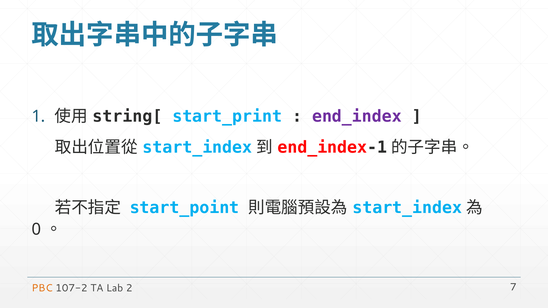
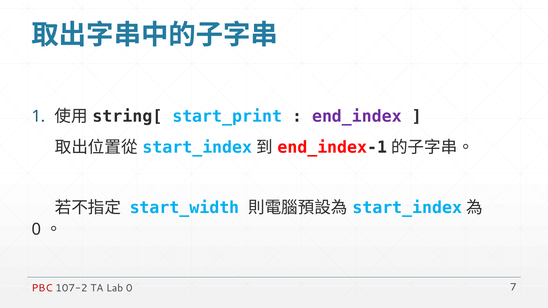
start_point: start_point -> start_width
PBC colour: orange -> red
Lab 2: 2 -> 0
